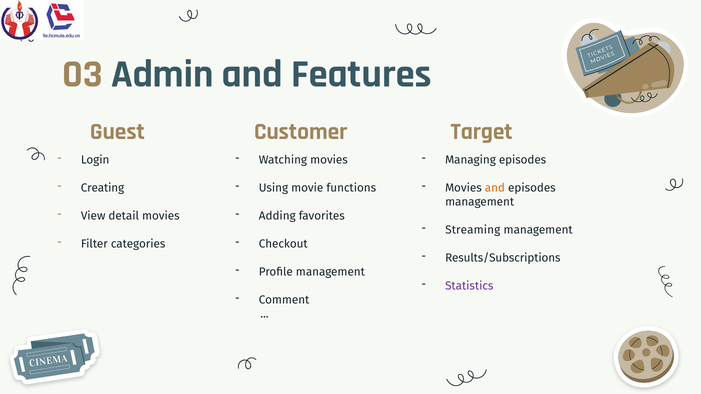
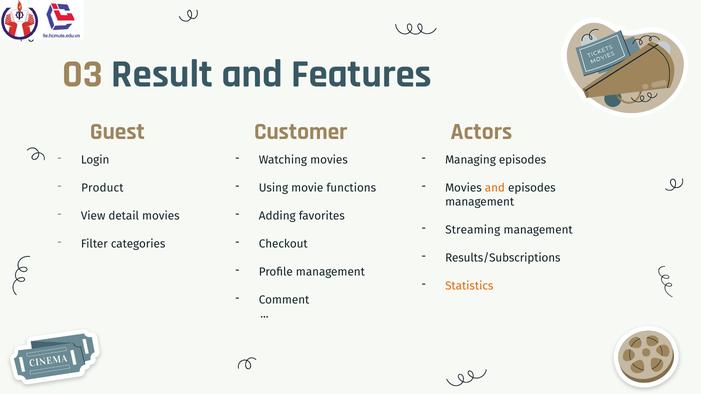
Admin: Admin -> Result
Target: Target -> Actors
Creating: Creating -> Product
Statistics colour: purple -> orange
